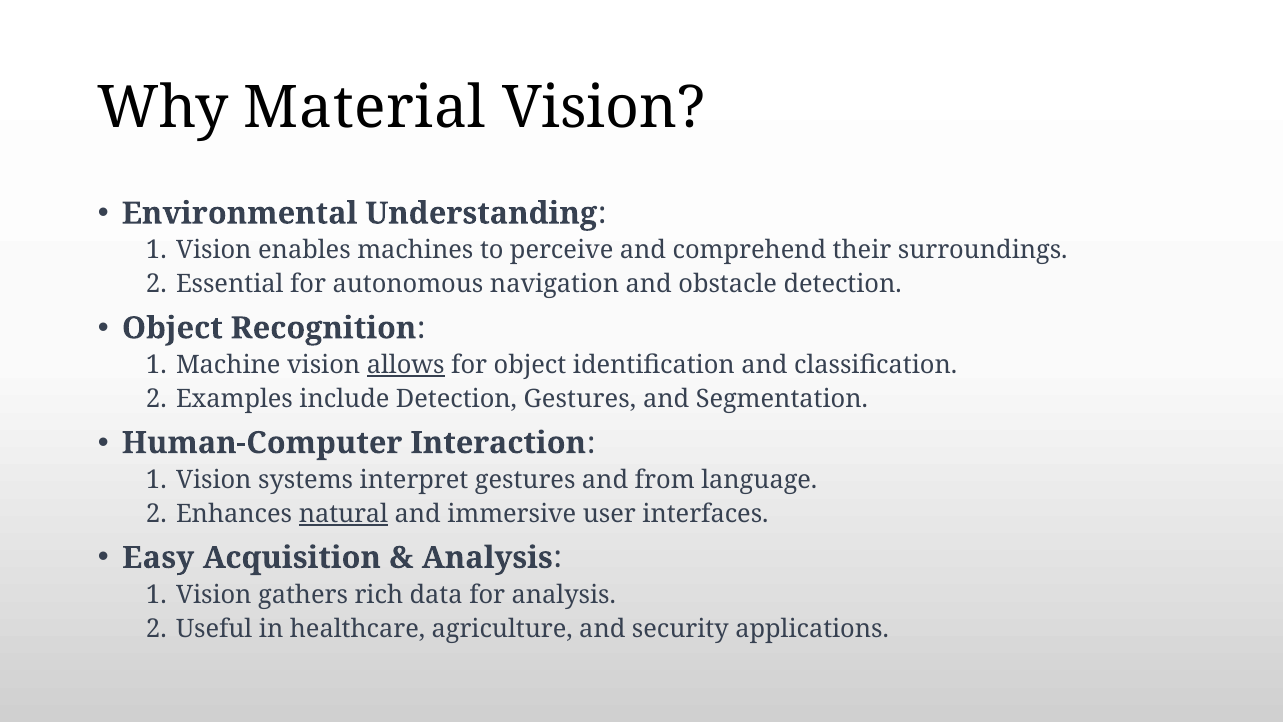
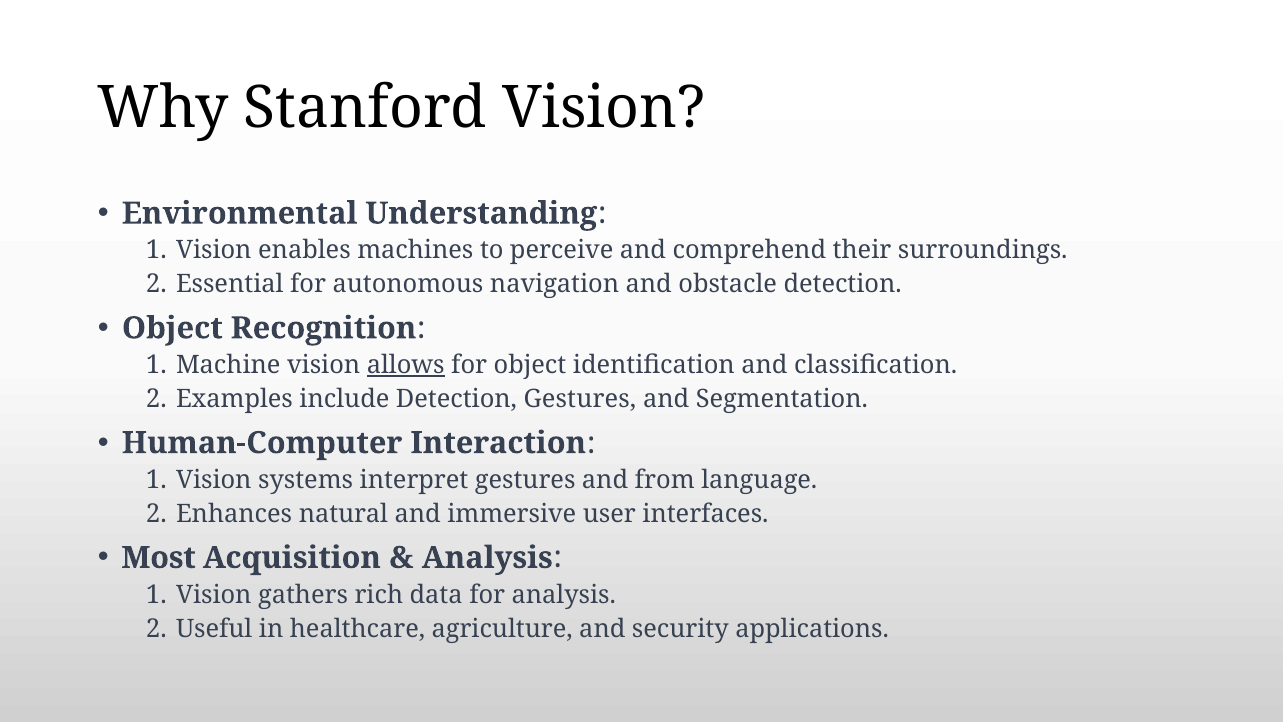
Material: Material -> Stanford
natural underline: present -> none
Easy: Easy -> Most
